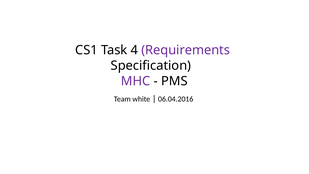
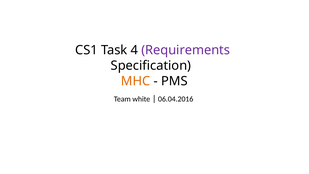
MHC colour: purple -> orange
